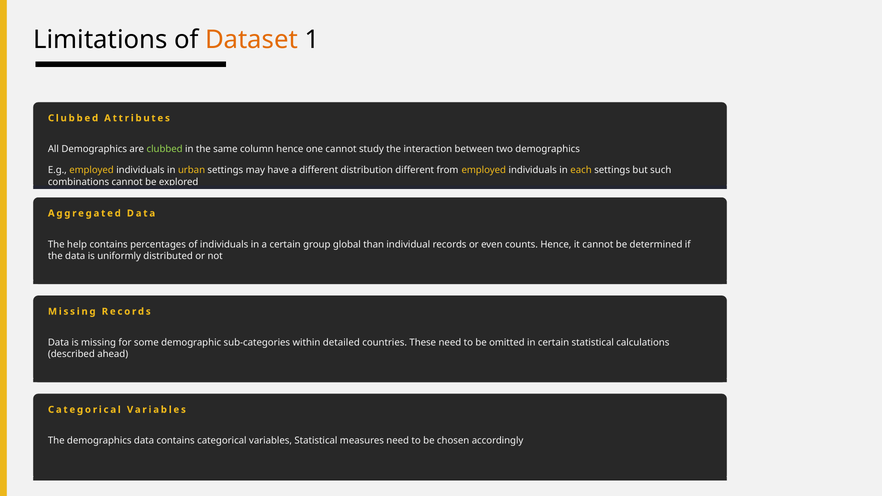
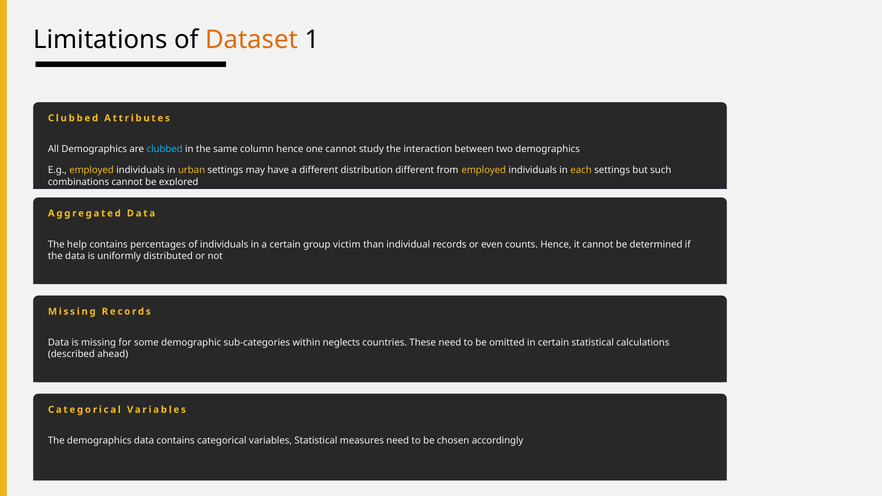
clubbed at (165, 149) colour: light green -> light blue
global: global -> victim
detailed: detailed -> neglects
